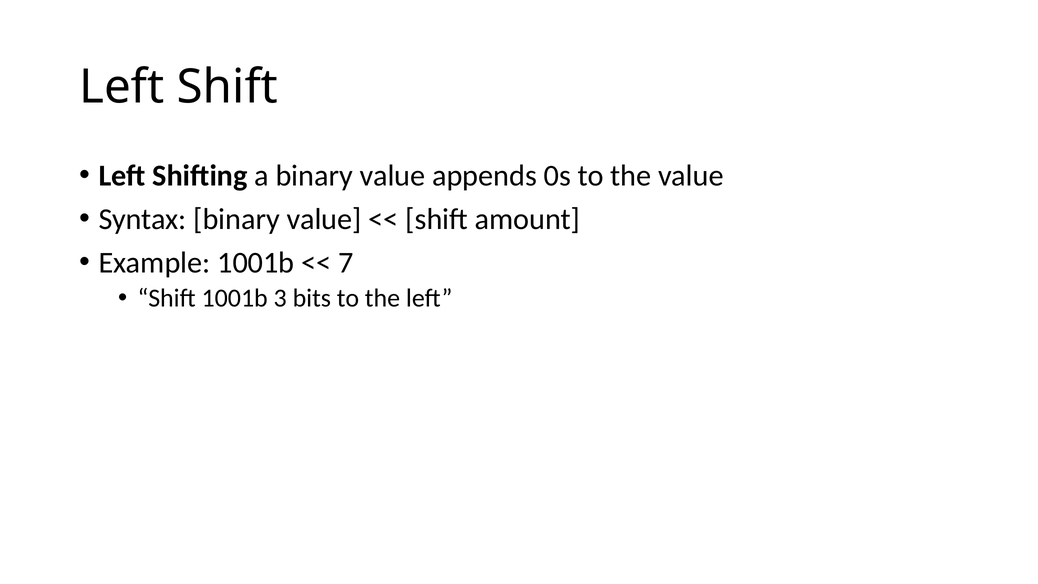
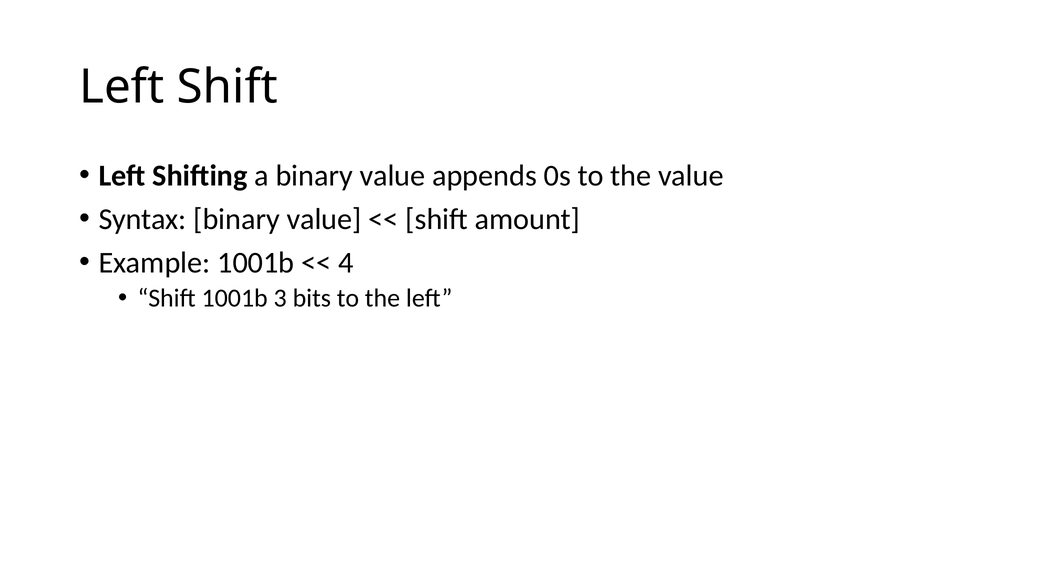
7: 7 -> 4
